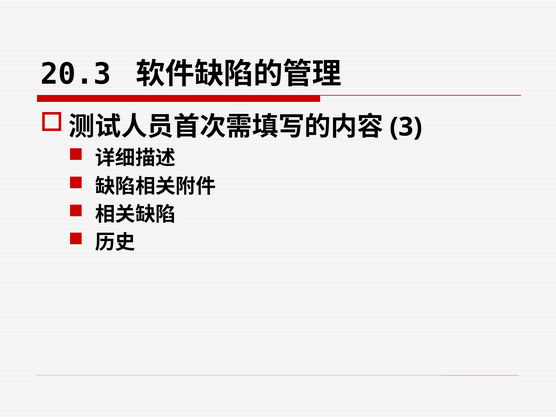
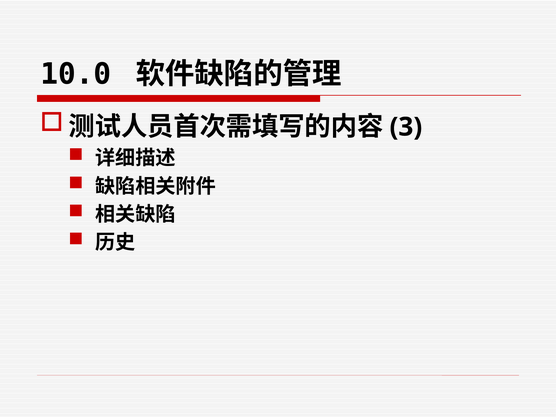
20.3: 20.3 -> 10.0
